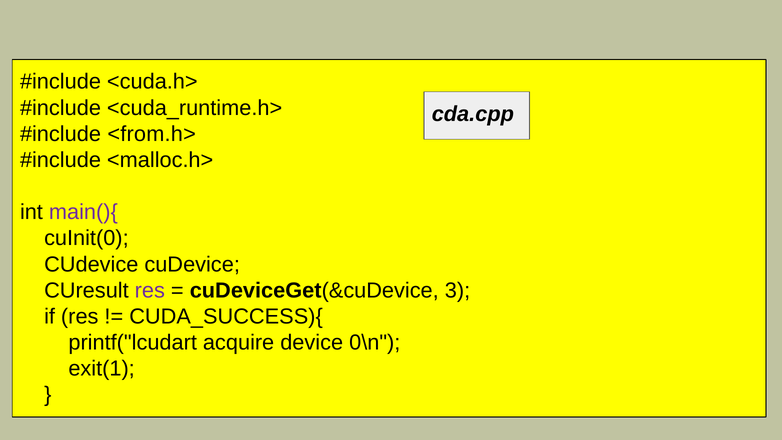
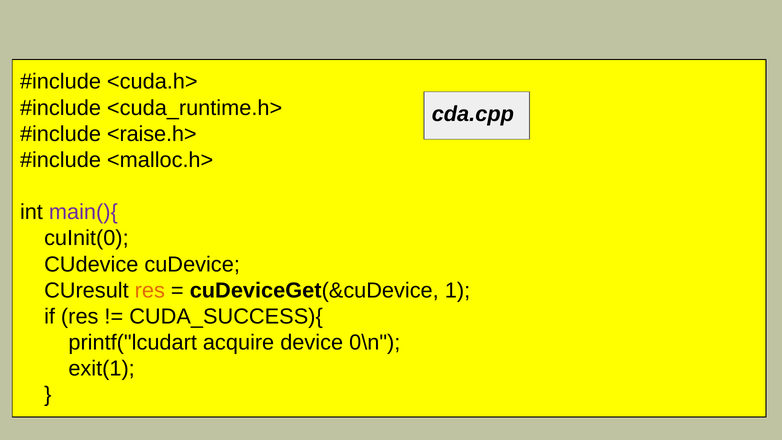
<from.h>: <from.h> -> <raise.h>
res at (150, 290) colour: purple -> orange
3: 3 -> 1
